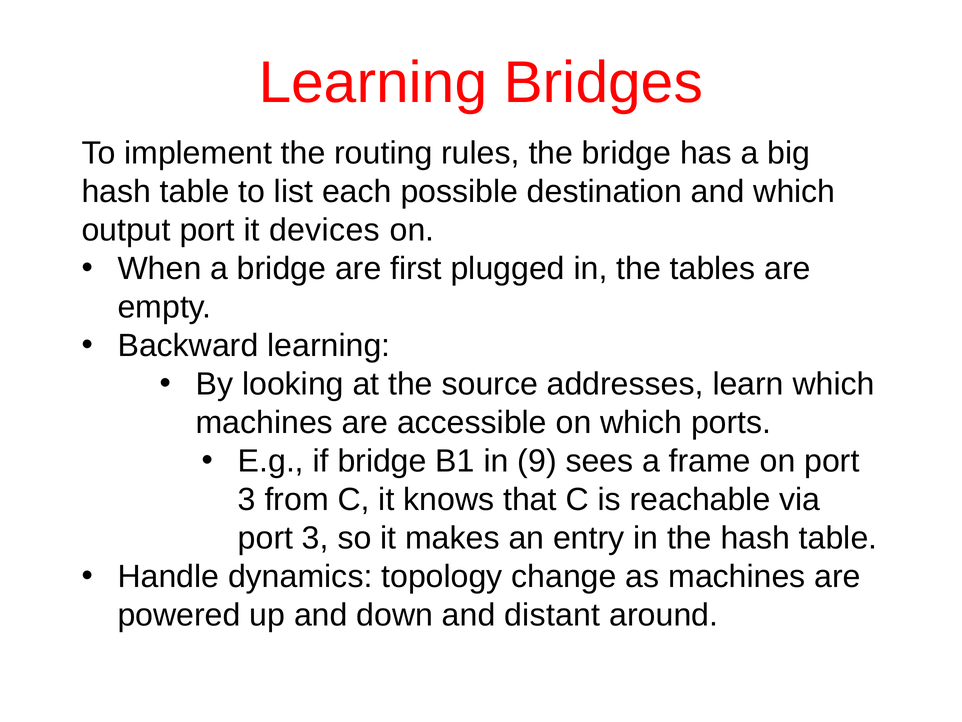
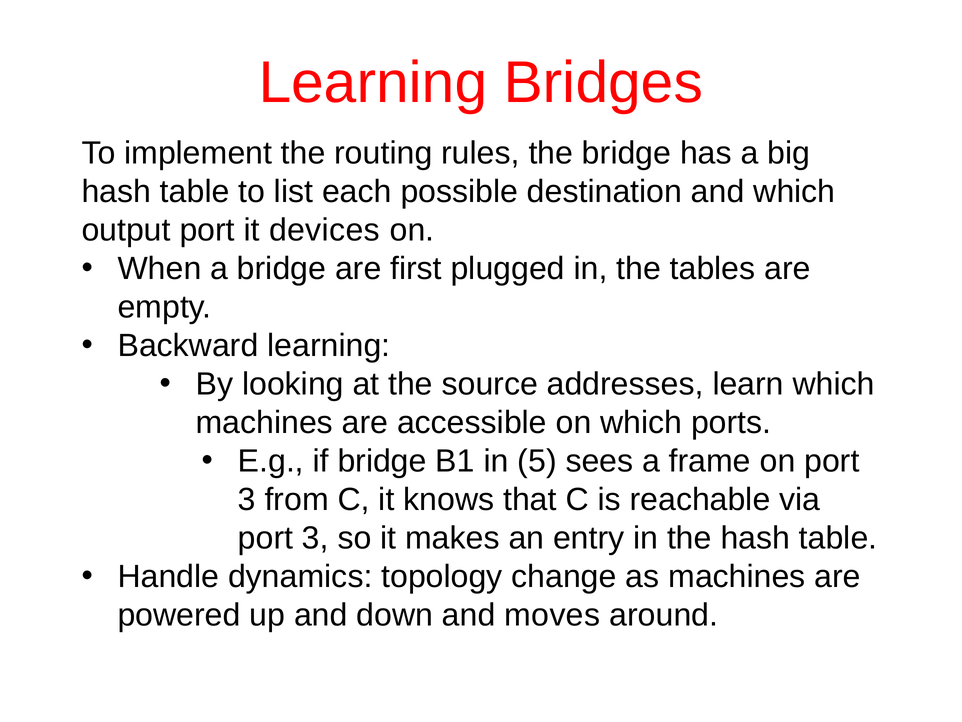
9: 9 -> 5
distant: distant -> moves
